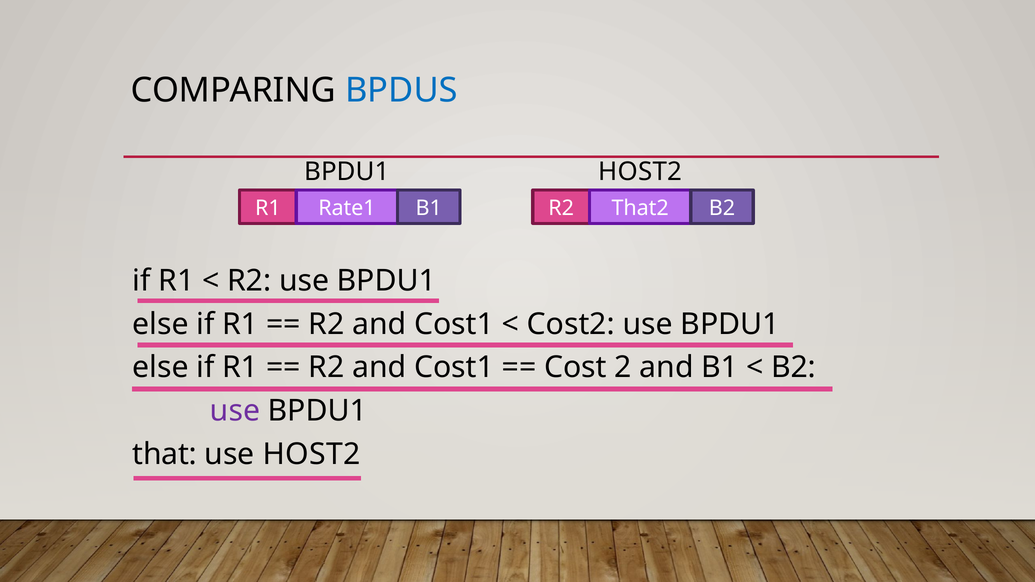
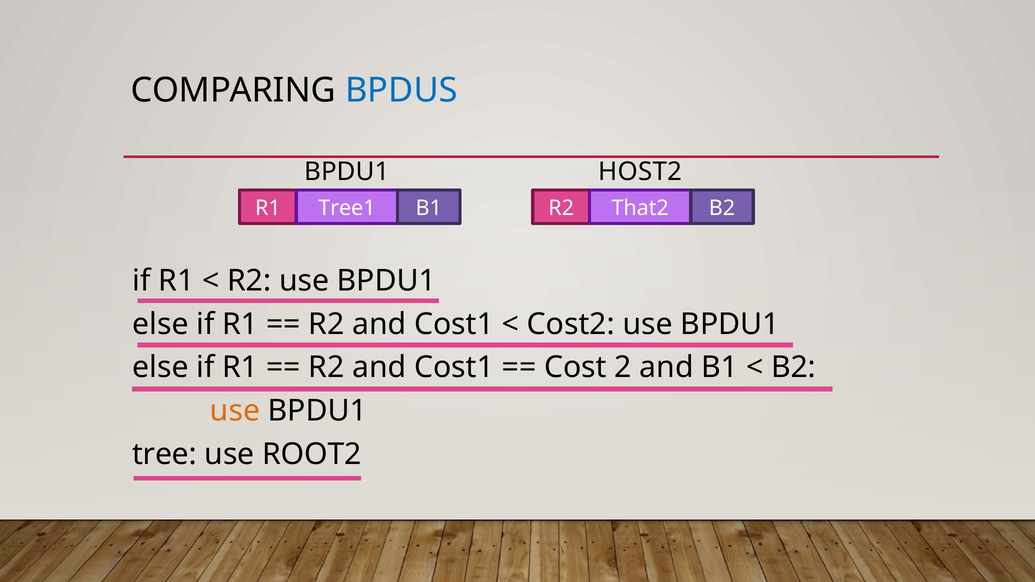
Rate1: Rate1 -> Tree1
use at (235, 411) colour: purple -> orange
that: that -> tree
use HOST2: HOST2 -> ROOT2
